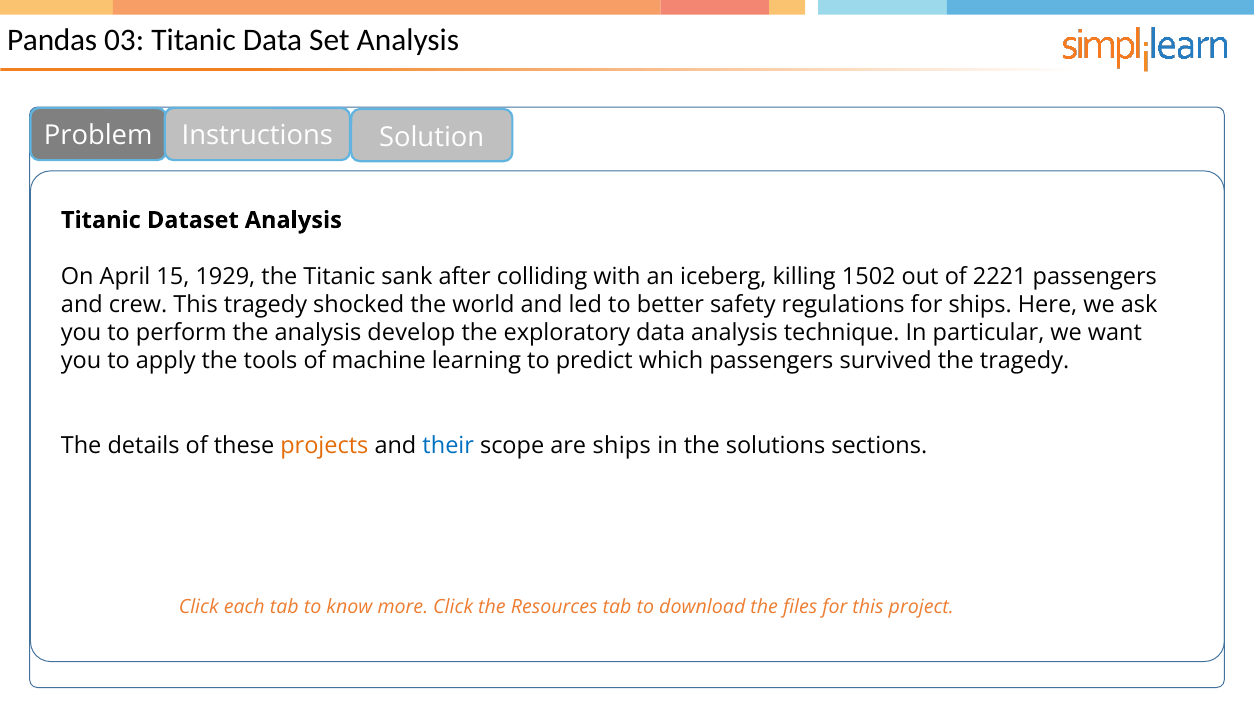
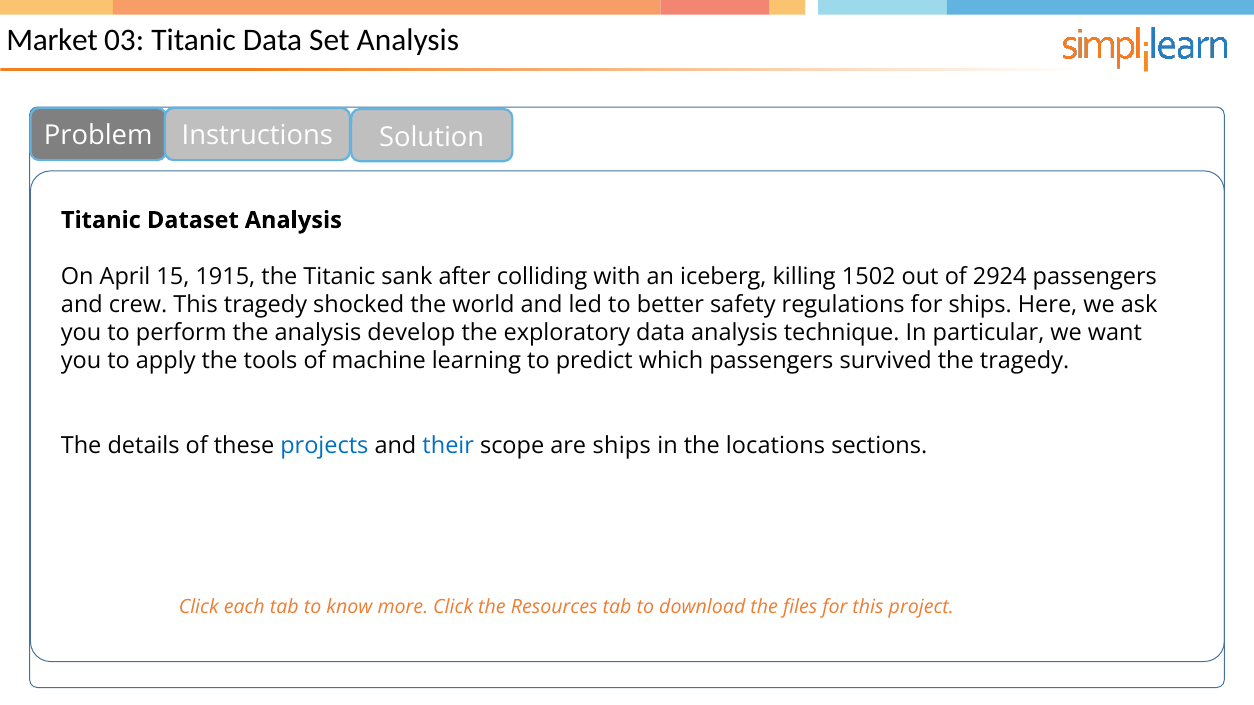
Pandas: Pandas -> Market
1929: 1929 -> 1915
2221: 2221 -> 2924
projects colour: orange -> blue
solutions: solutions -> locations
